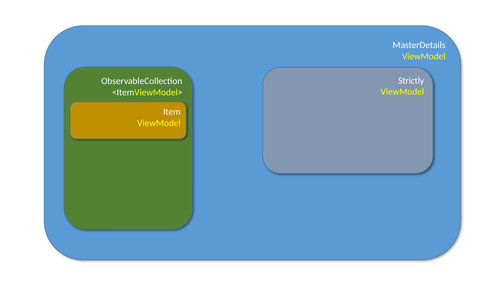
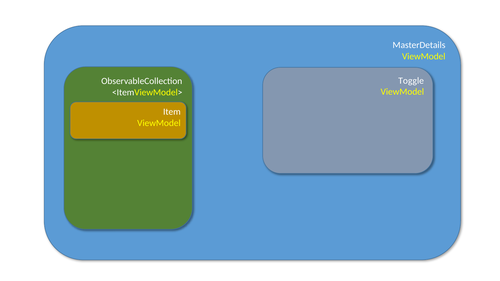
Strictly: Strictly -> Toggle
